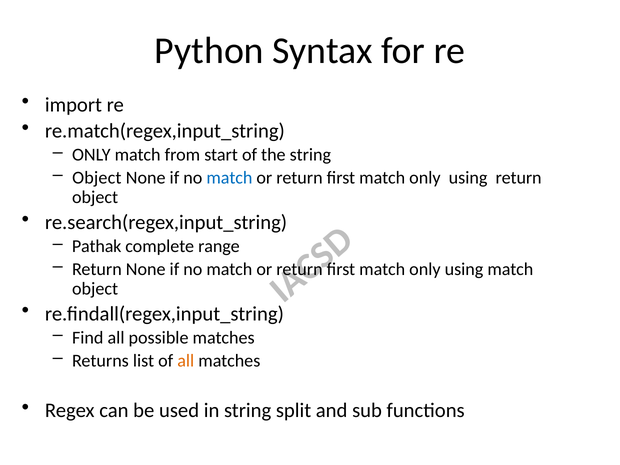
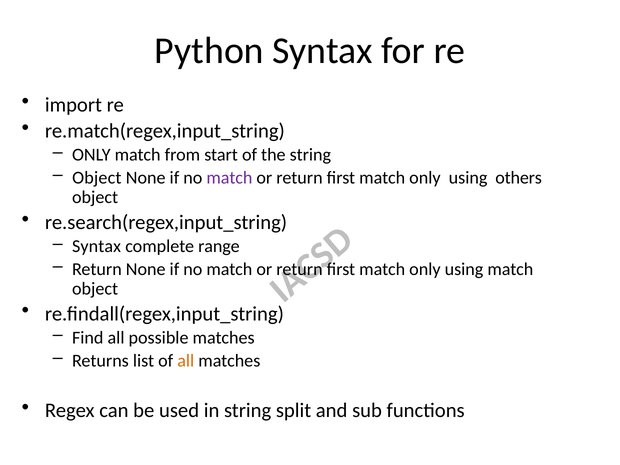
match at (229, 178) colour: blue -> purple
using return: return -> others
Pathak at (97, 246): Pathak -> Syntax
